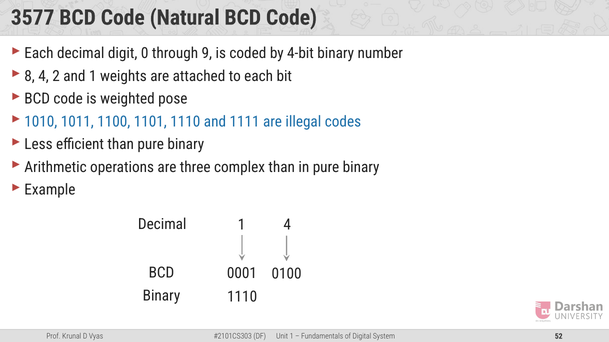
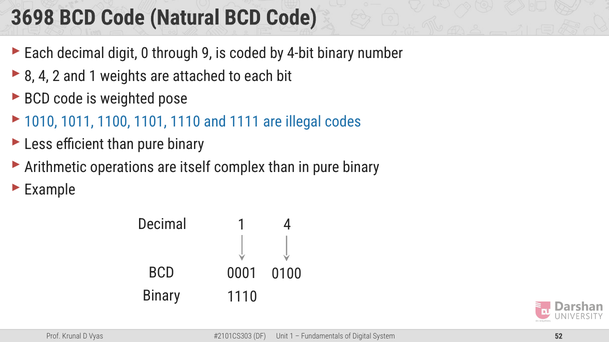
3577: 3577 -> 3698
three: three -> itself
